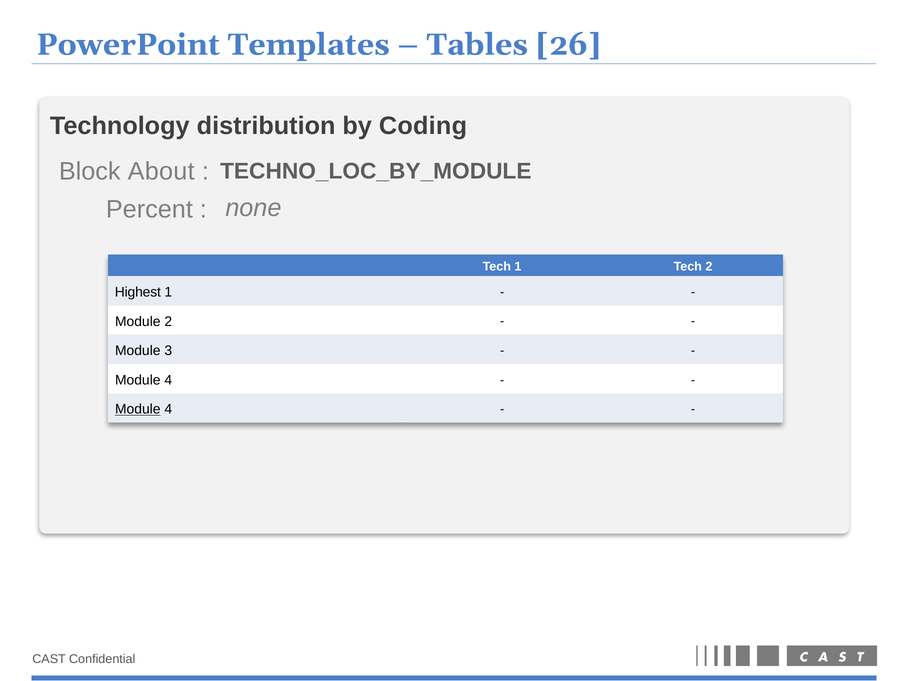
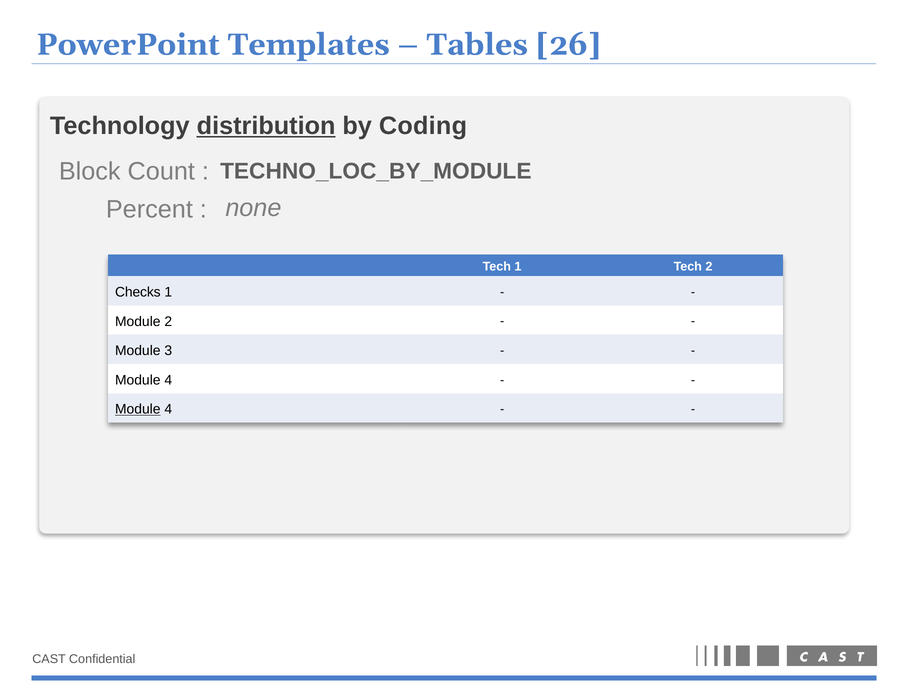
distribution underline: none -> present
About: About -> Count
Highest: Highest -> Checks
